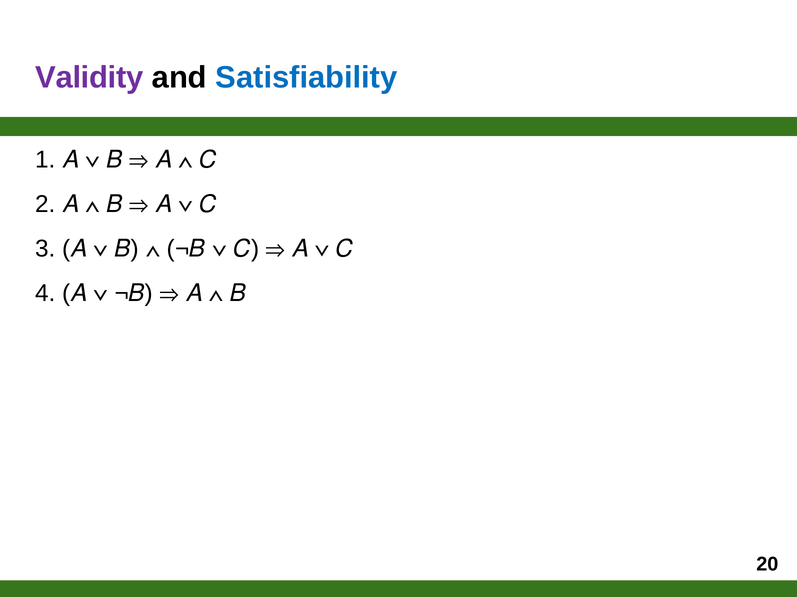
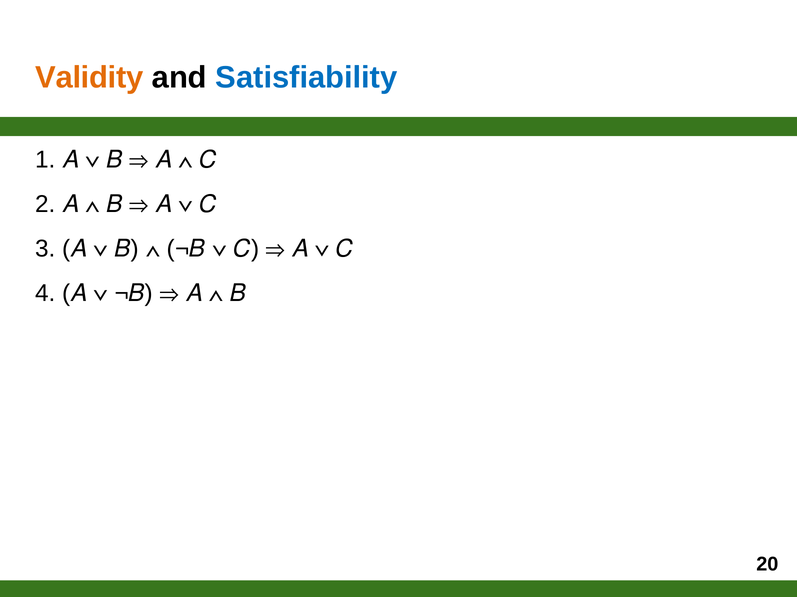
Validity colour: purple -> orange
